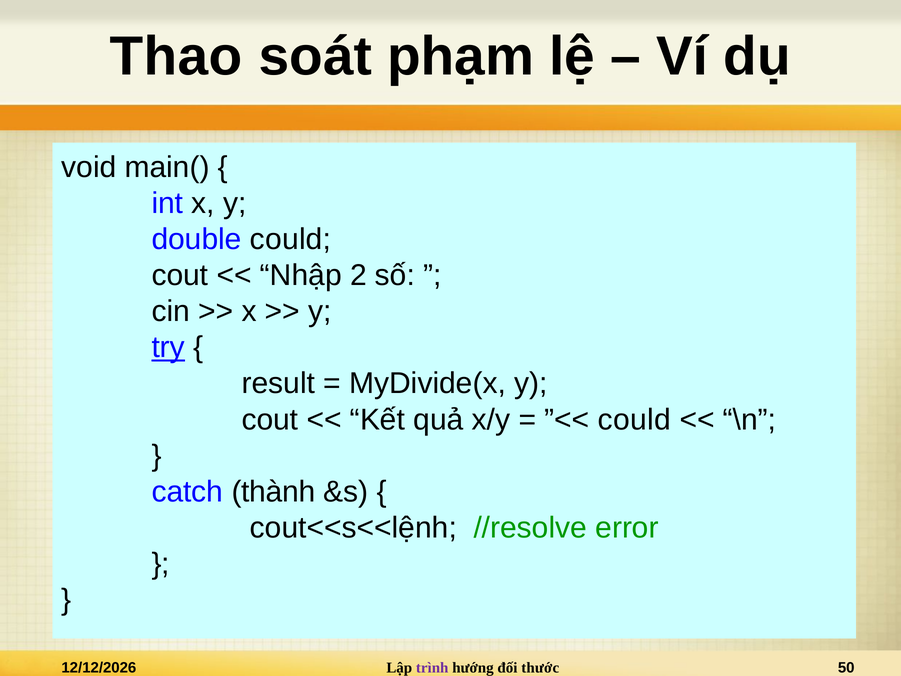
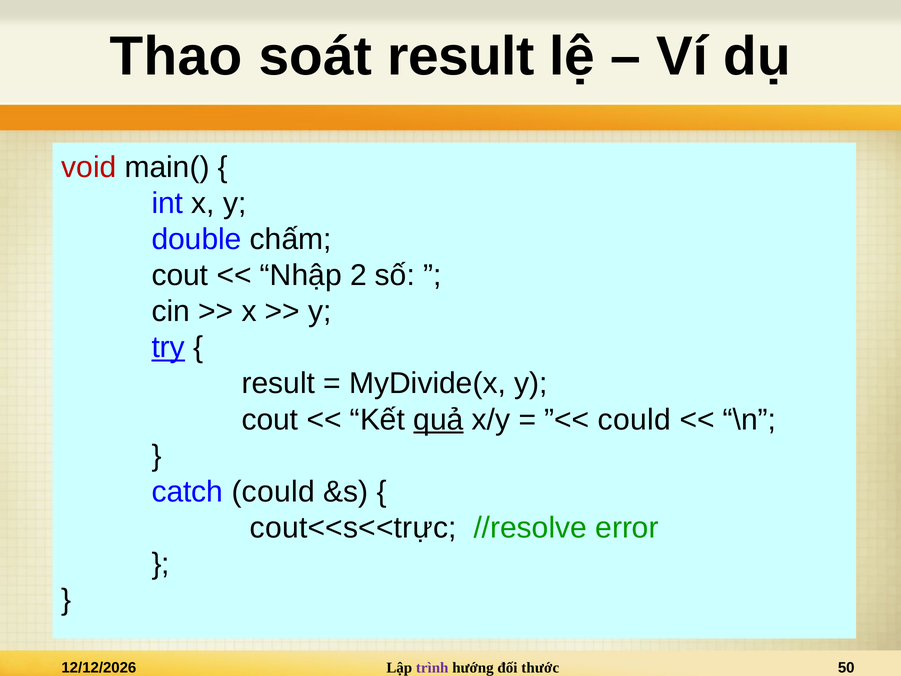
soát phạm: phạm -> result
void colour: black -> red
double could: could -> chấm
quả underline: none -> present
catch thành: thành -> could
cout<<s<<lệnh: cout<<s<<lệnh -> cout<<s<<trực
